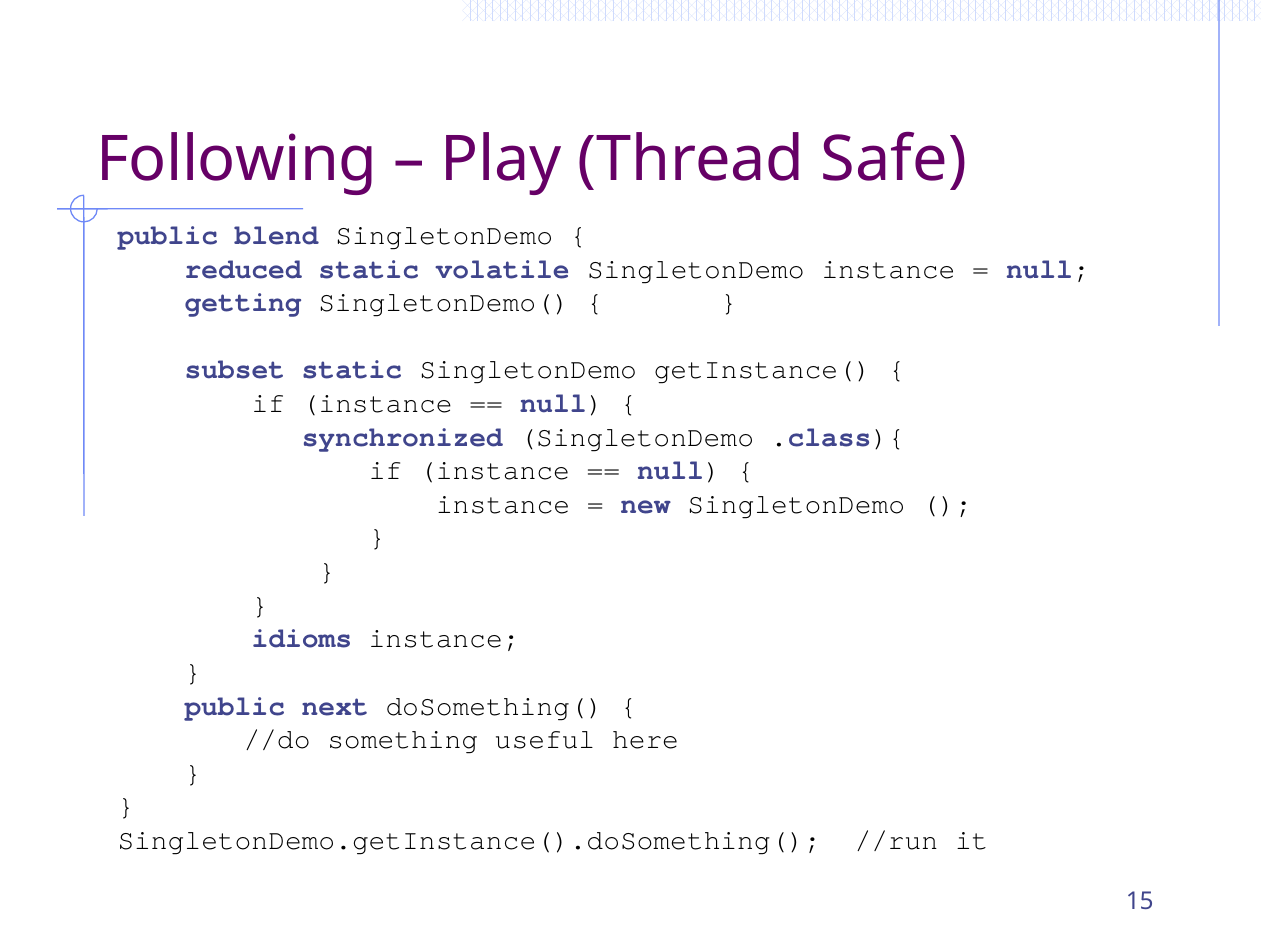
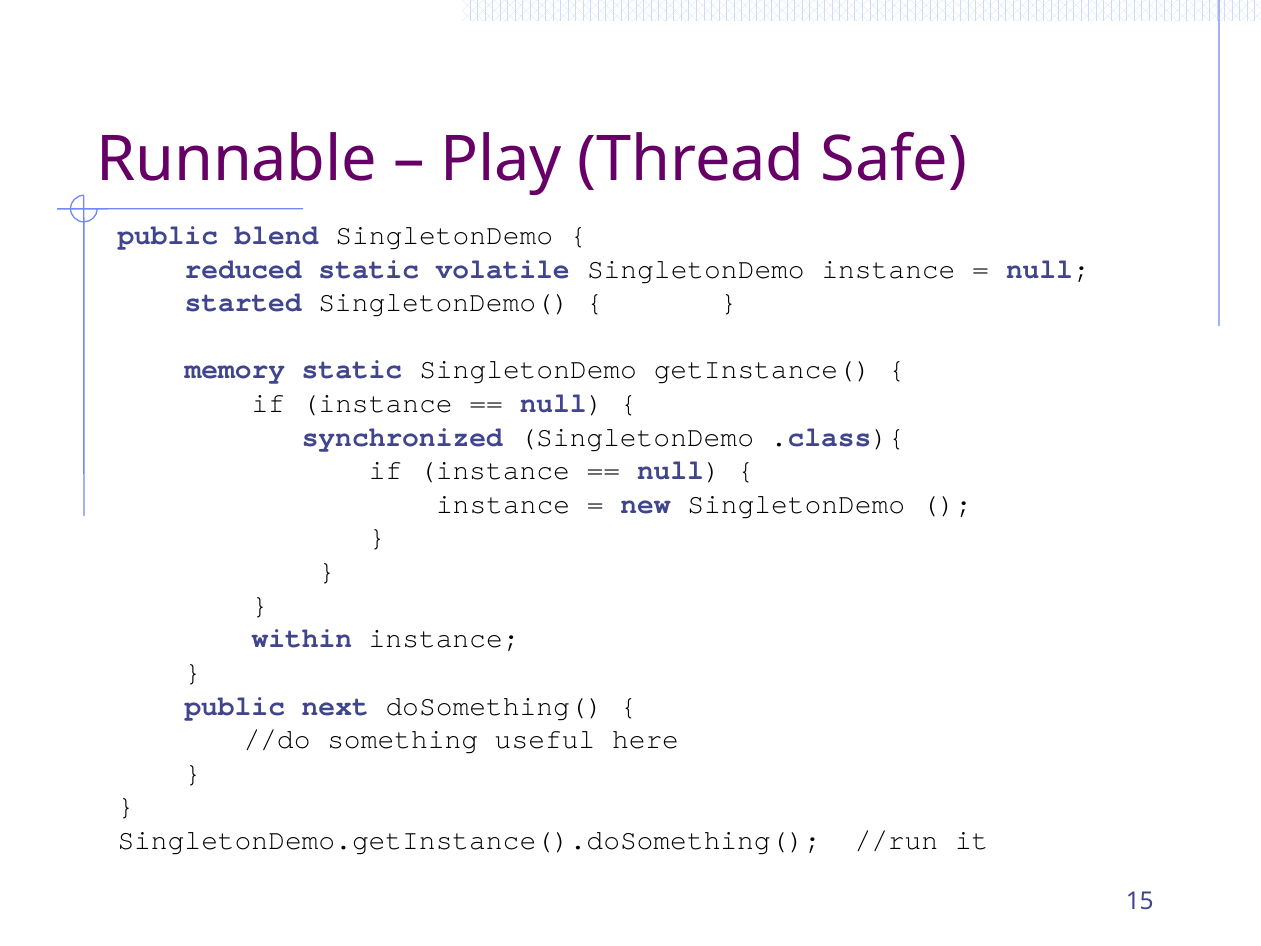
Following: Following -> Runnable
getting: getting -> started
subset: subset -> memory
idioms: idioms -> within
